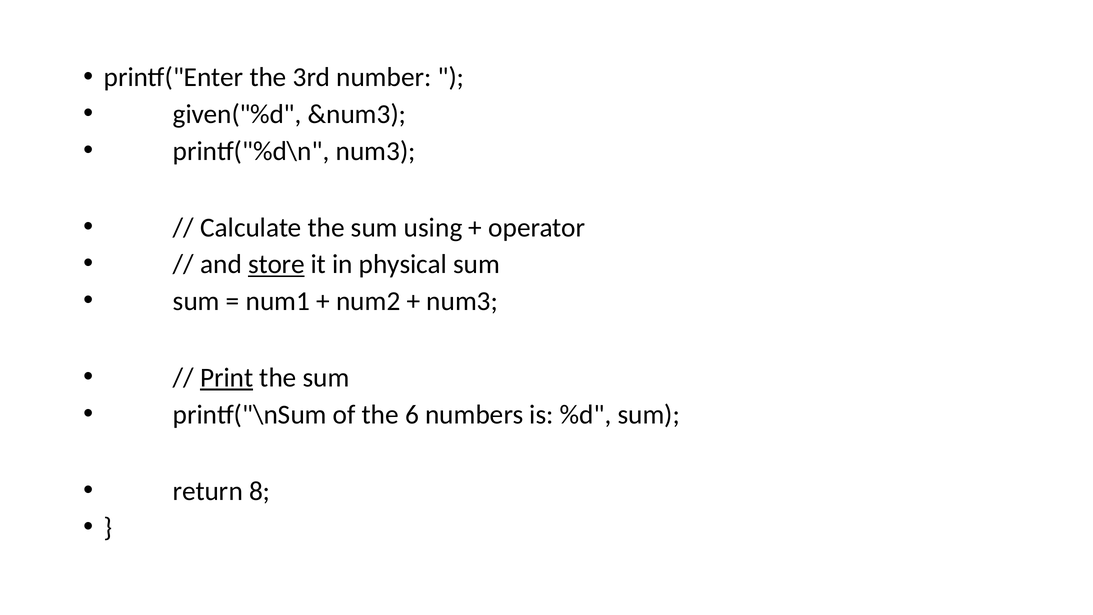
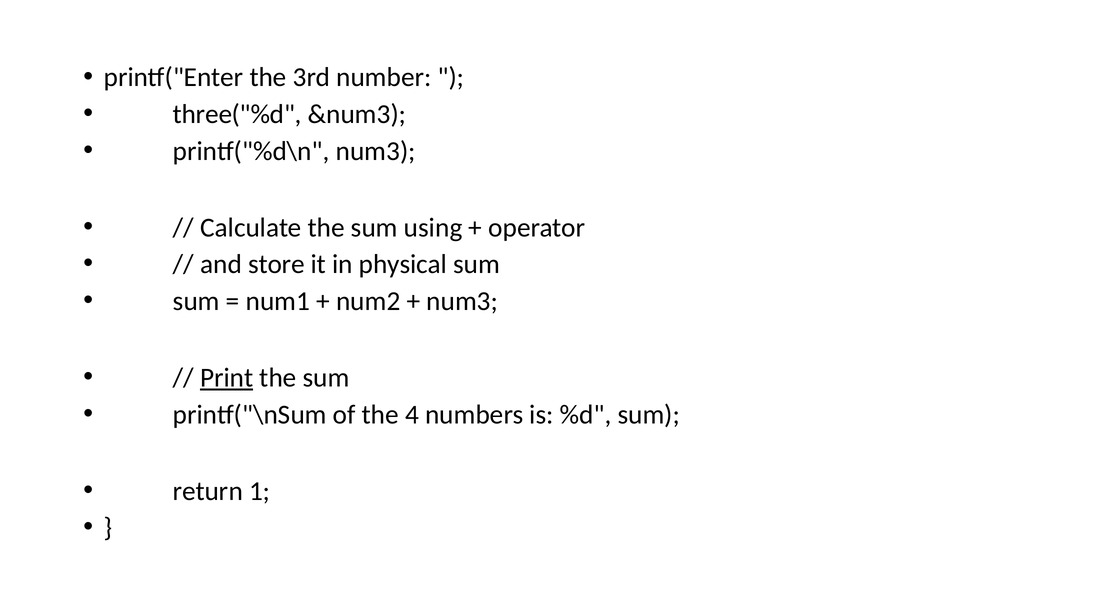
given("%d: given("%d -> three("%d
store underline: present -> none
6: 6 -> 4
8: 8 -> 1
